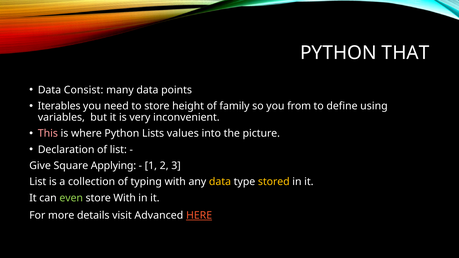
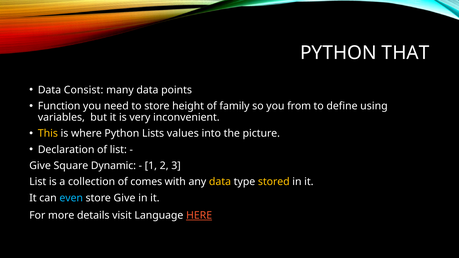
Iterables: Iterables -> Function
This colour: pink -> yellow
Applying: Applying -> Dynamic
typing: typing -> comes
even colour: light green -> light blue
store With: With -> Give
Advanced: Advanced -> Language
